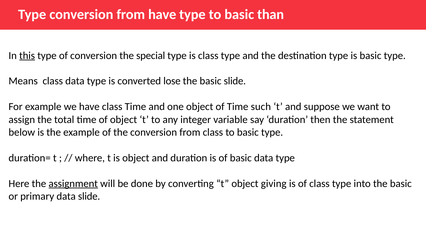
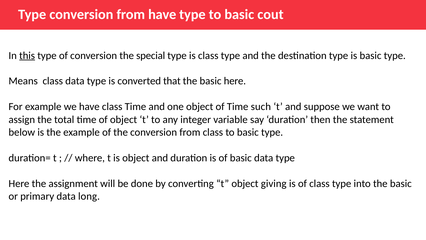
than: than -> cout
lose: lose -> that
basic slide: slide -> here
assignment underline: present -> none
data slide: slide -> long
